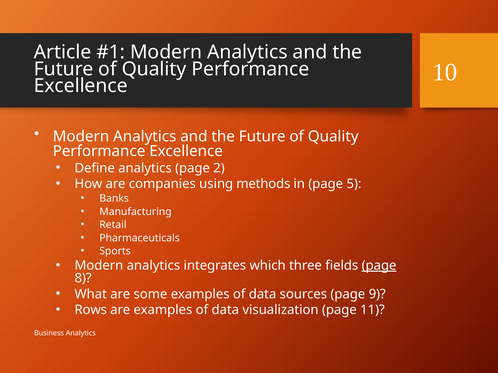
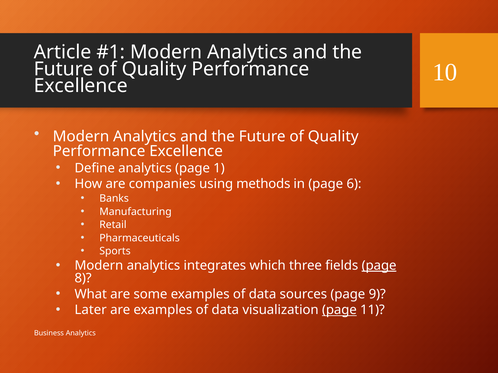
2: 2 -> 1
5: 5 -> 6
Rows: Rows -> Later
page at (339, 310) underline: none -> present
